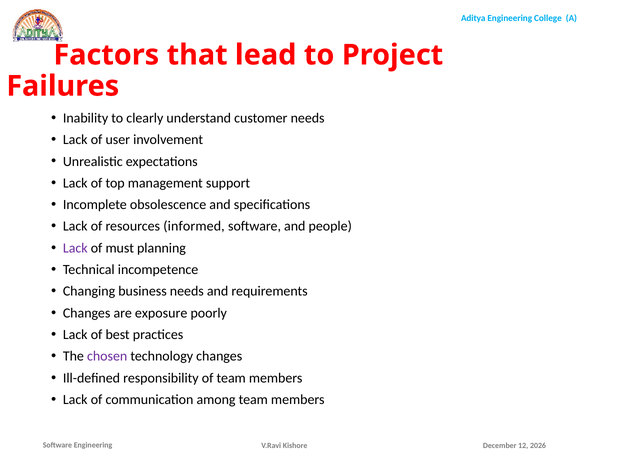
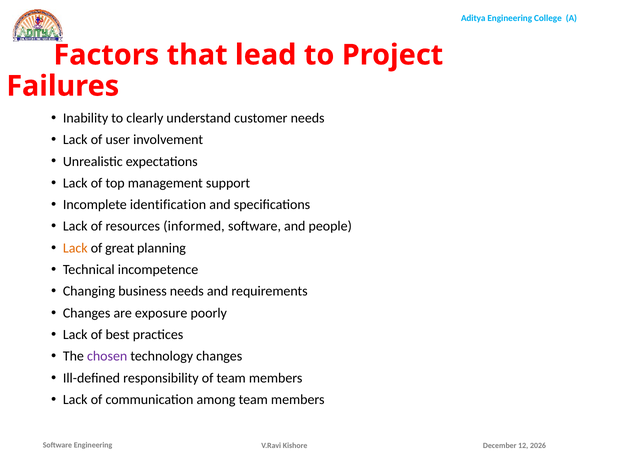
obsolescence: obsolescence -> identification
Lack at (75, 248) colour: purple -> orange
must: must -> great
